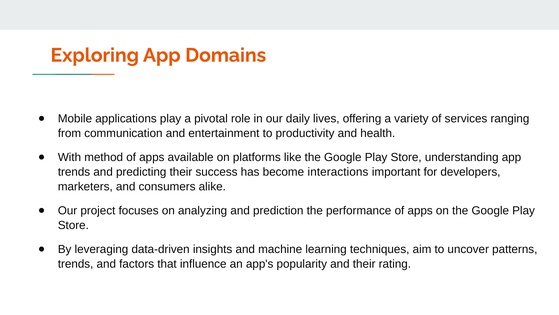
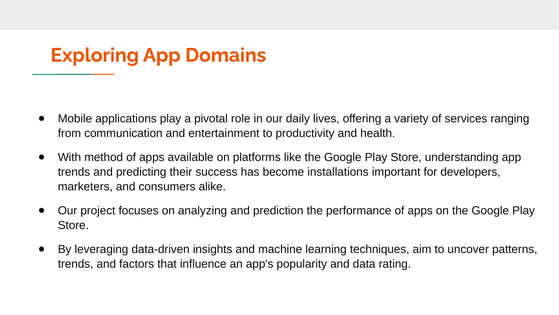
interactions: interactions -> installations
and their: their -> data
